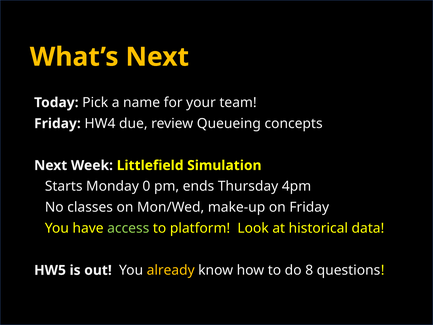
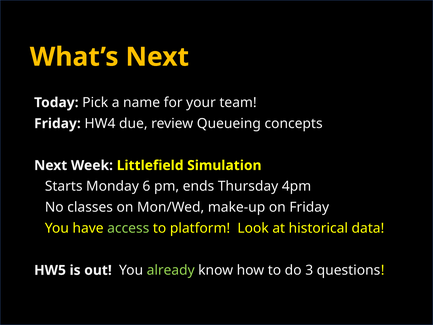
0: 0 -> 6
already colour: yellow -> light green
8: 8 -> 3
